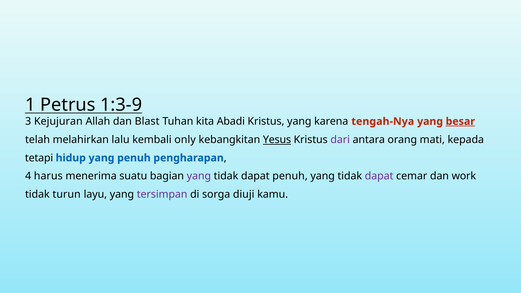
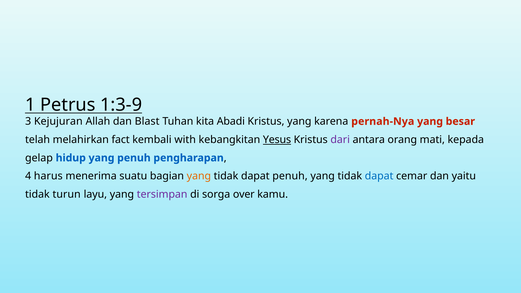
tengah-Nya: tengah-Nya -> pernah-Nya
besar underline: present -> none
lalu: lalu -> fact
only: only -> with
tetapi: tetapi -> gelap
yang at (199, 176) colour: purple -> orange
dapat at (379, 176) colour: purple -> blue
work: work -> yaitu
diuji: diuji -> over
